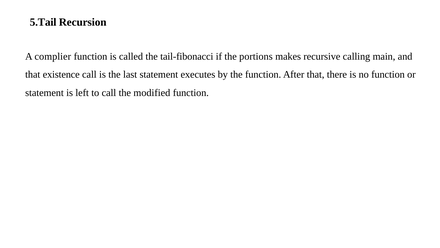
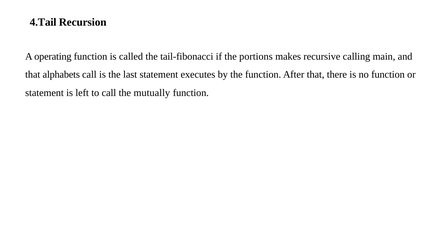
5.Tail: 5.Tail -> 4.Tail
complier: complier -> operating
existence: existence -> alphabets
modified: modified -> mutually
